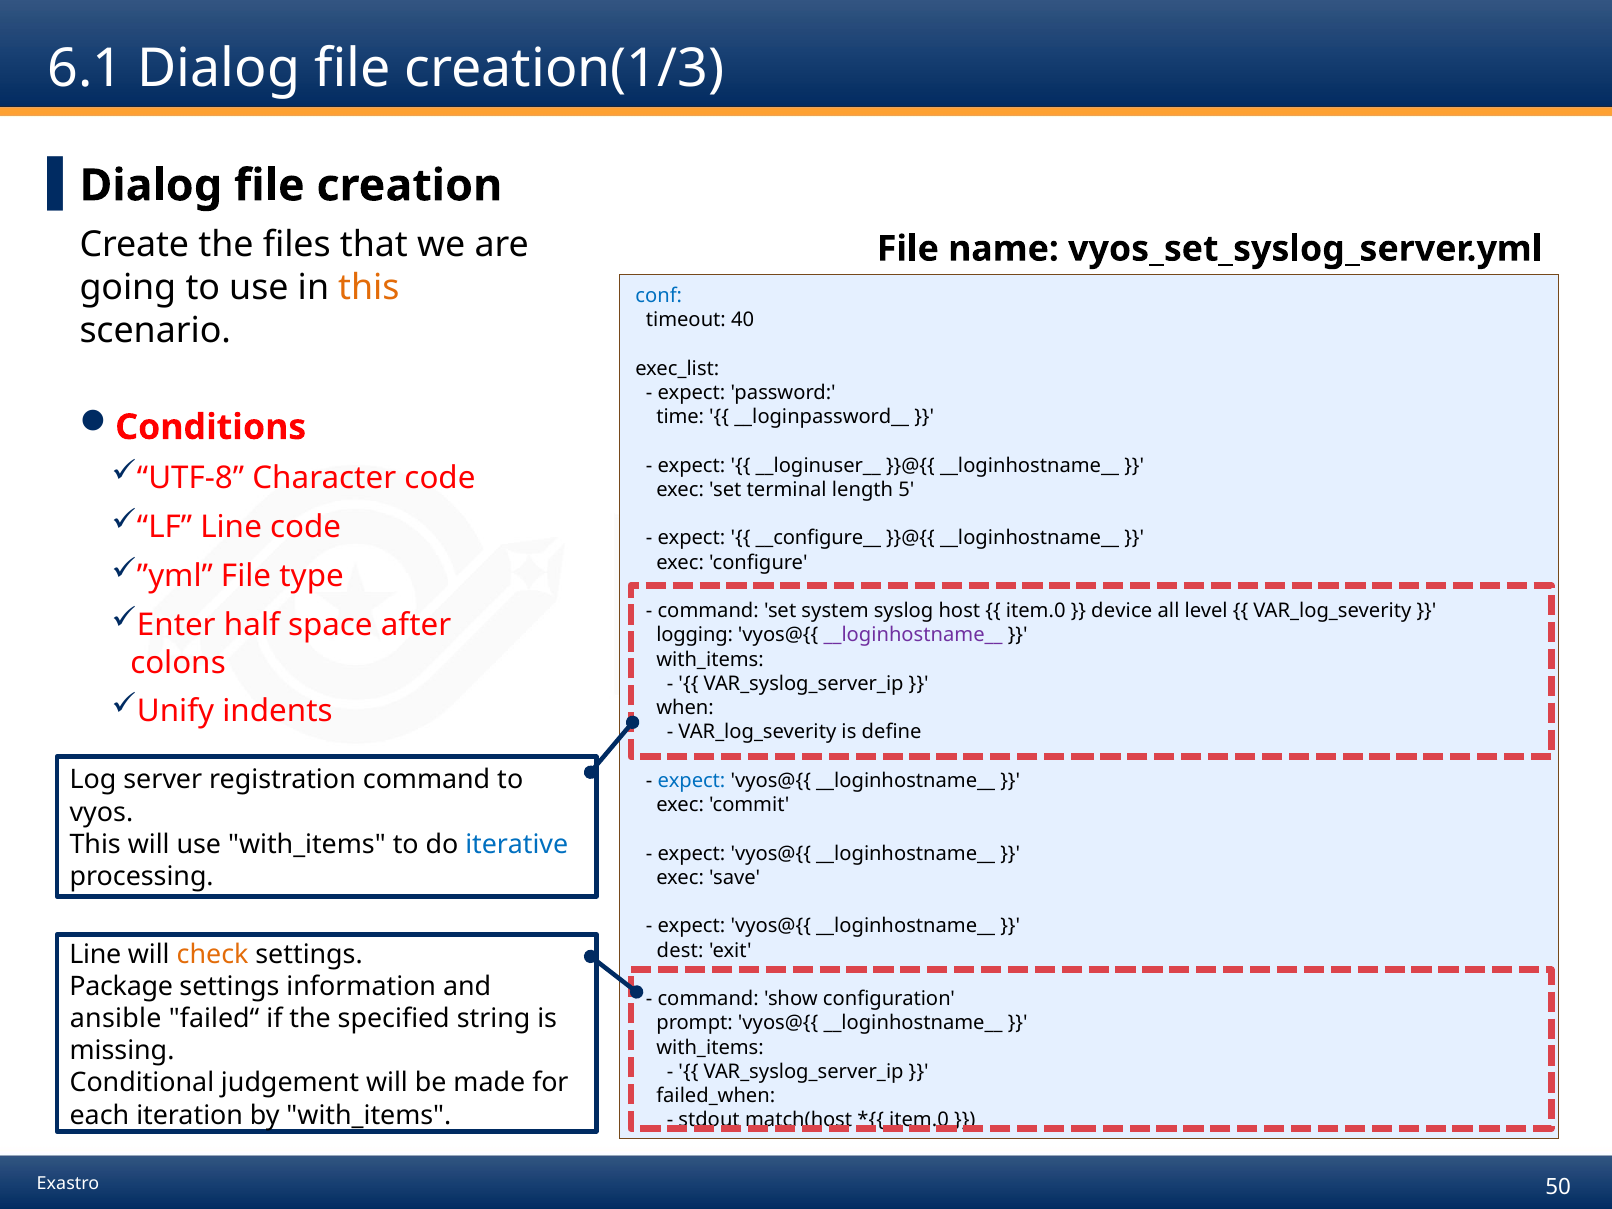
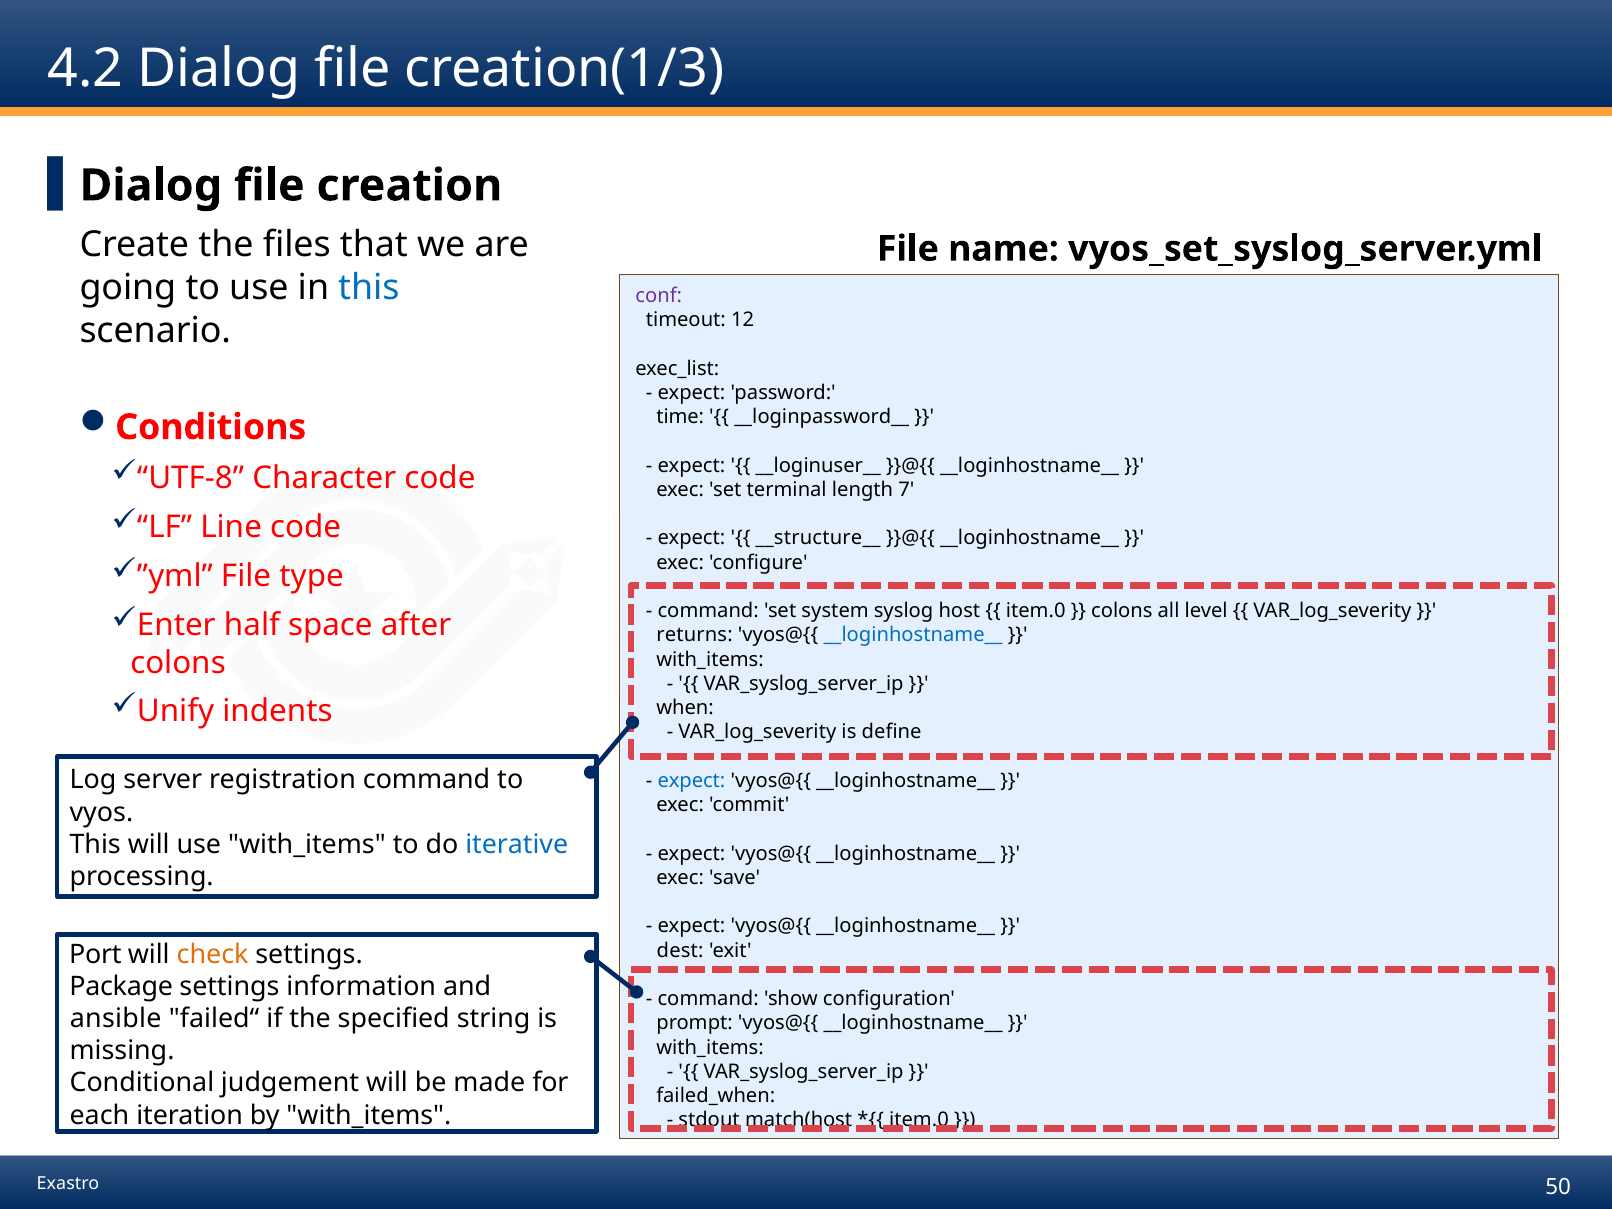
6.1: 6.1 -> 4.2
this at (369, 287) colour: orange -> blue
conf colour: blue -> purple
40: 40 -> 12
5: 5 -> 7
__configure__: __configure__ -> __structure__
device at (1122, 611): device -> colons
logging: logging -> returns
__loginhostname__ at (913, 635) colour: purple -> blue
Line at (95, 954): Line -> Port
